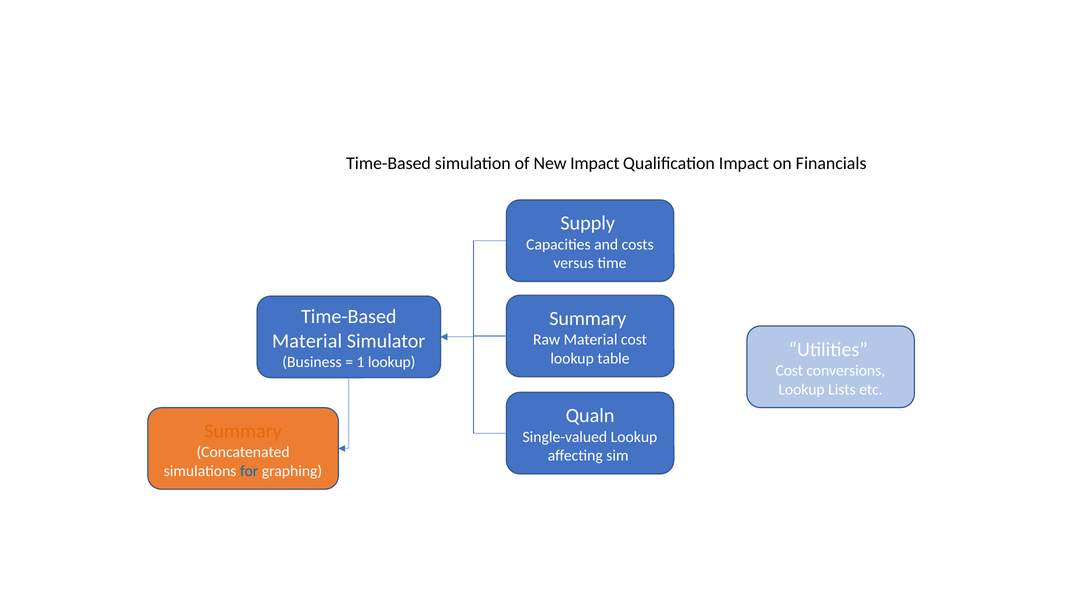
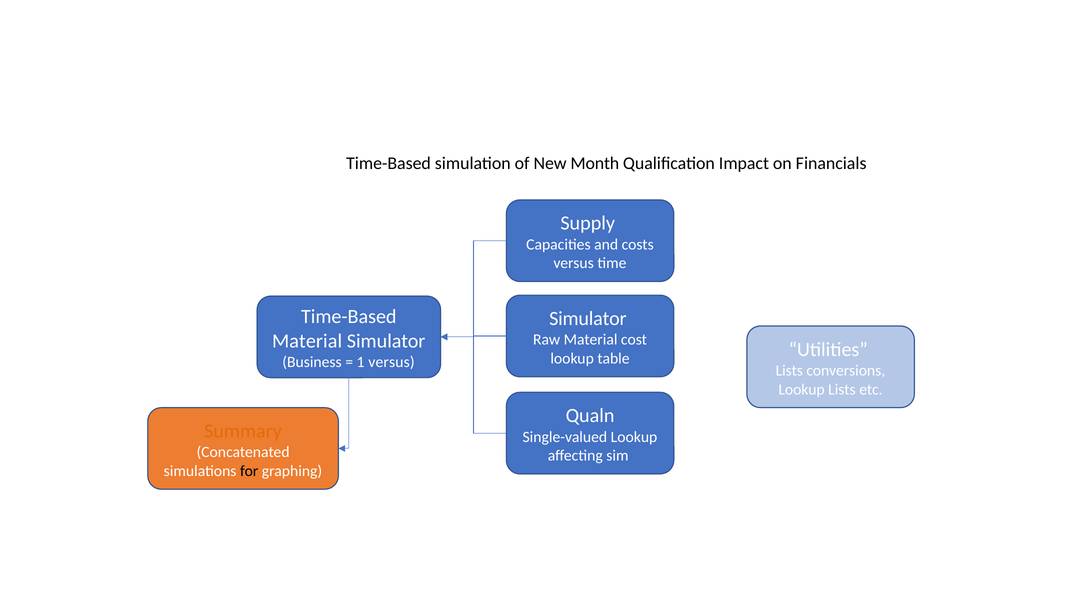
New Impact: Impact -> Month
Summary at (588, 318): Summary -> Simulator
1 lookup: lookup -> versus
Cost at (789, 370): Cost -> Lists
for colour: blue -> black
